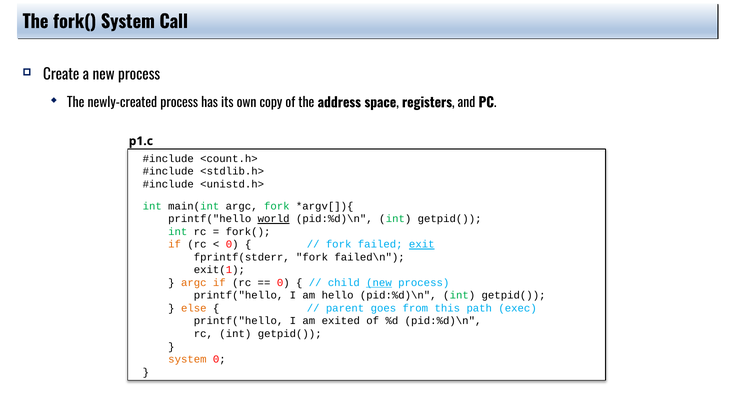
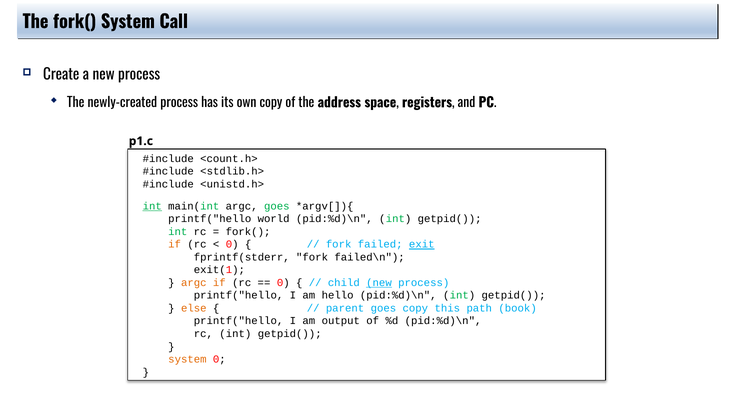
int at (152, 206) underline: none -> present
argc fork: fork -> goes
world underline: present -> none
goes from: from -> copy
exec: exec -> book
exited: exited -> output
